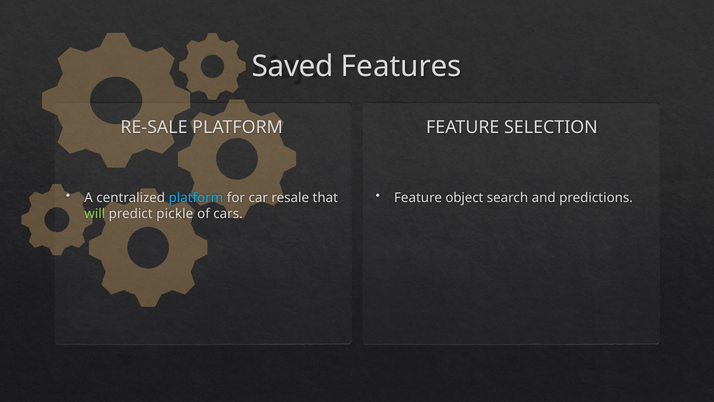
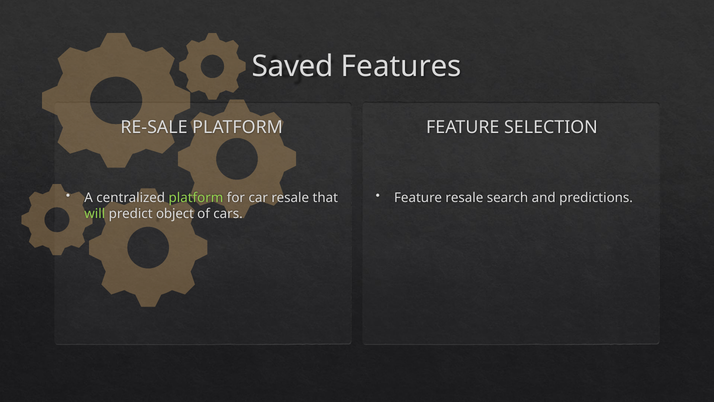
platform at (196, 197) colour: light blue -> light green
Feature object: object -> resale
pickle: pickle -> object
